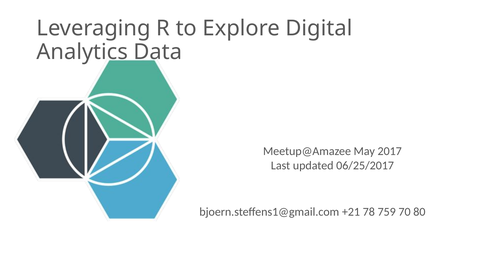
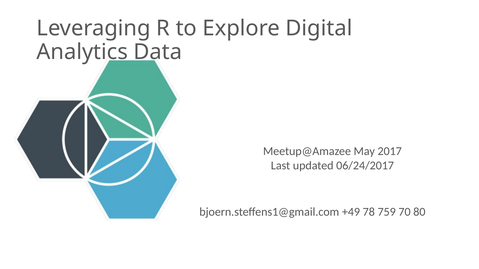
06/25/2017: 06/25/2017 -> 06/24/2017
+21: +21 -> +49
